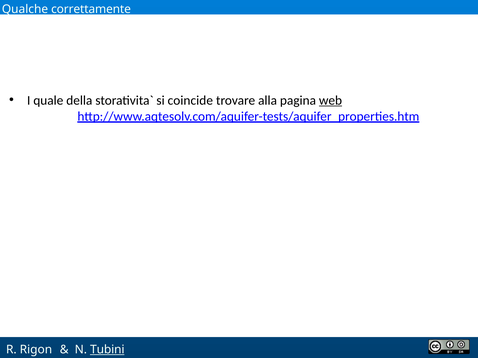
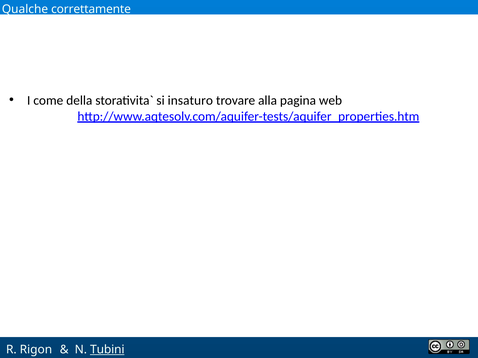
quale: quale -> come
coincide: coincide -> insaturo
web underline: present -> none
